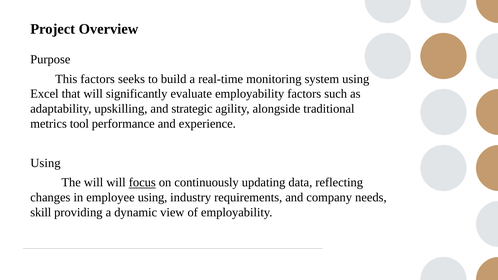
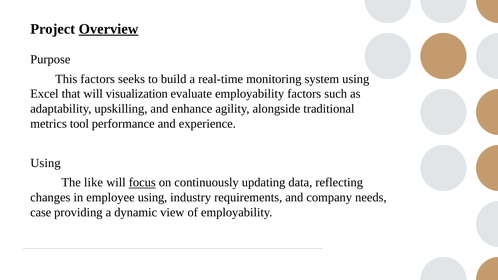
Overview underline: none -> present
significantly: significantly -> visualization
strategic: strategic -> enhance
The will: will -> like
skill: skill -> case
